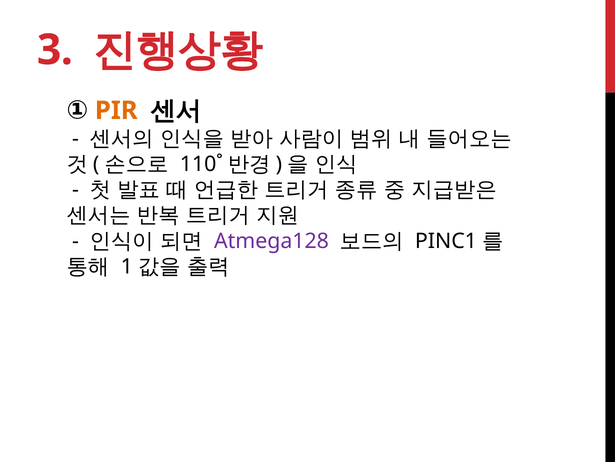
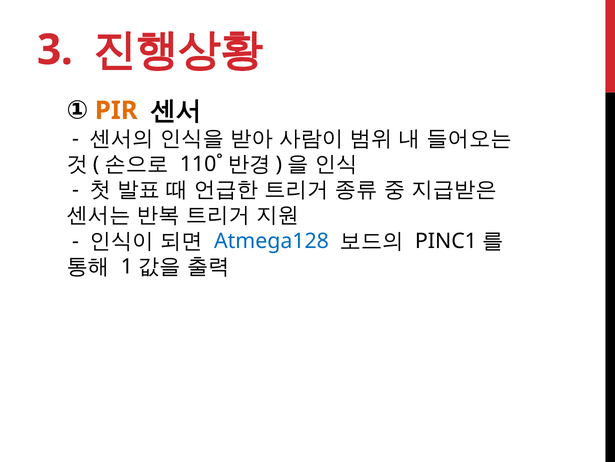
Atmega128 colour: purple -> blue
